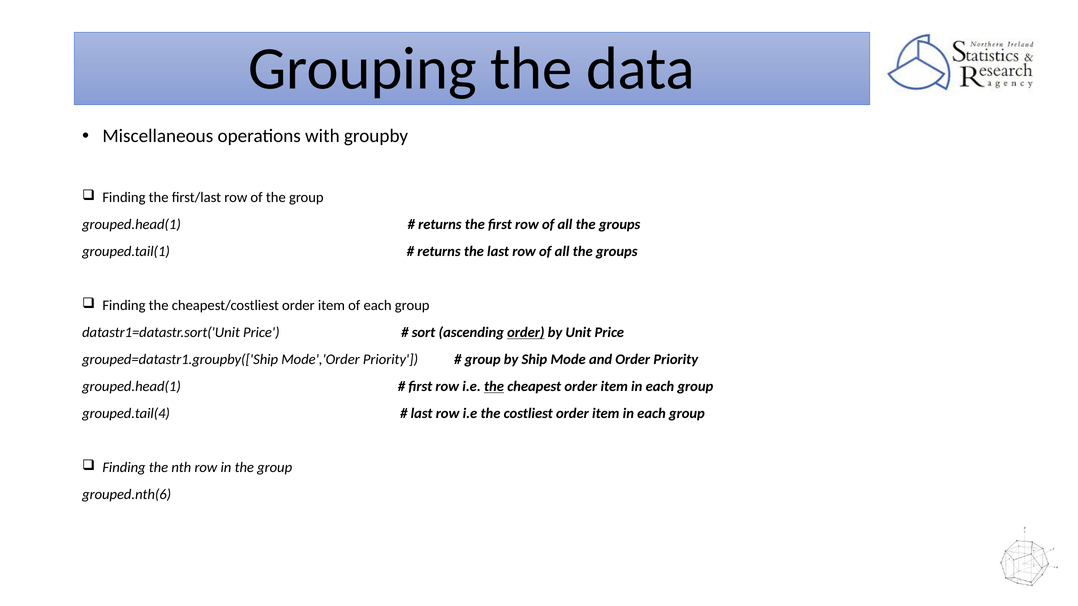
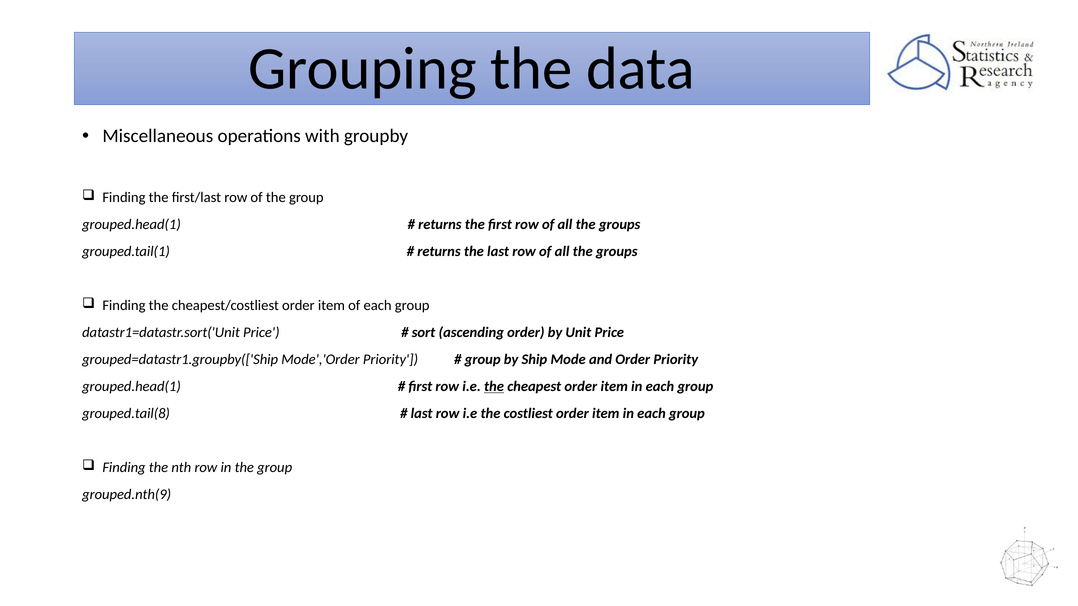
order at (526, 333) underline: present -> none
grouped.tail(4: grouped.tail(4 -> grouped.tail(8
grouped.nth(6: grouped.nth(6 -> grouped.nth(9
